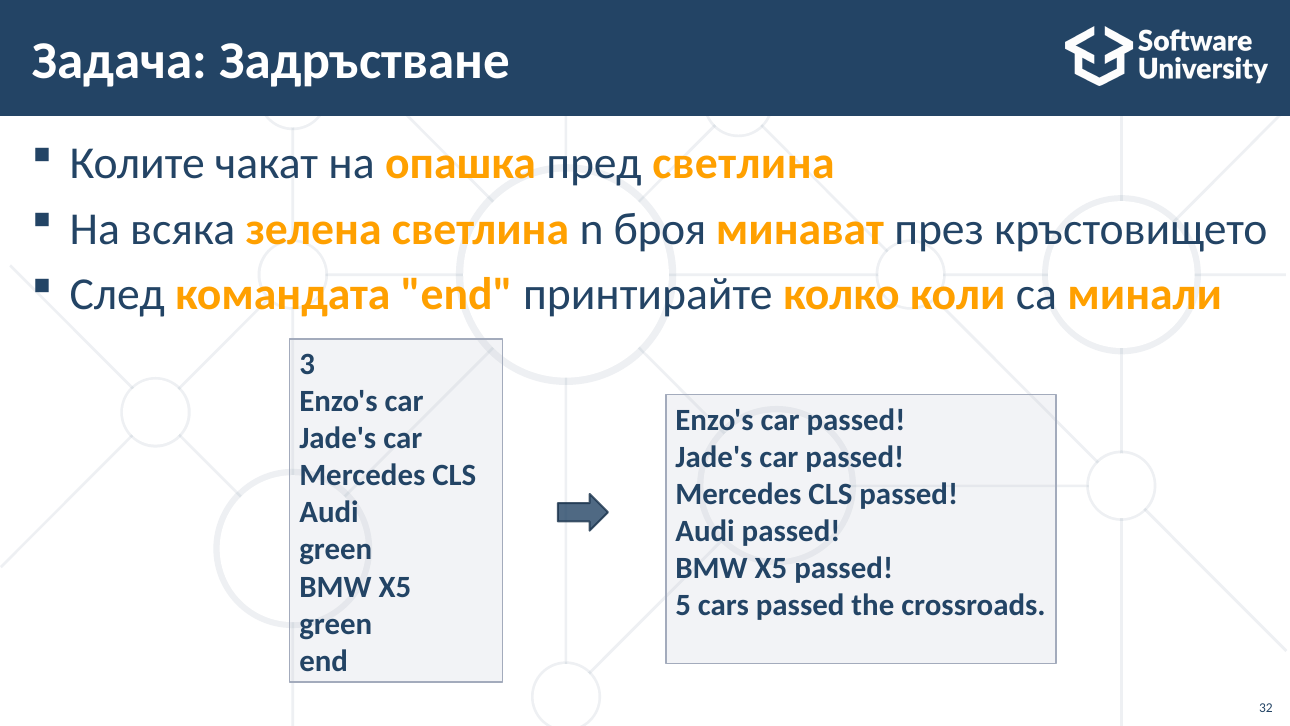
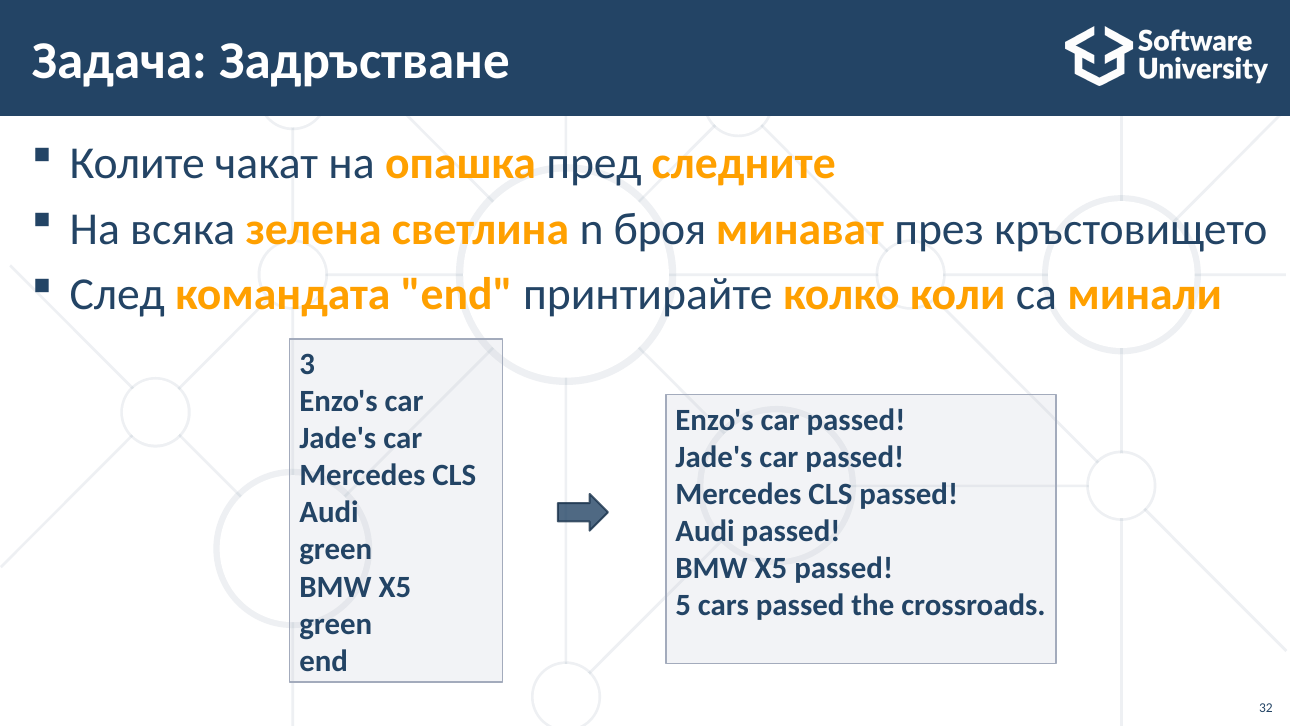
пред светлина: светлина -> следните
